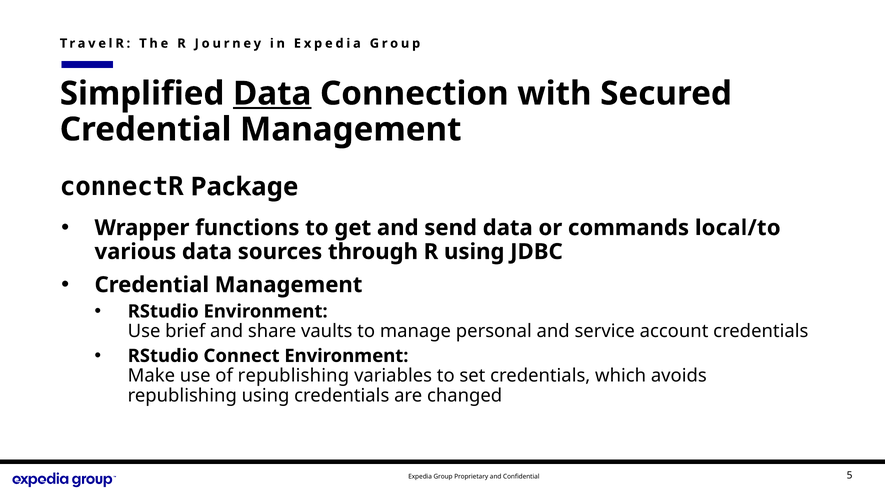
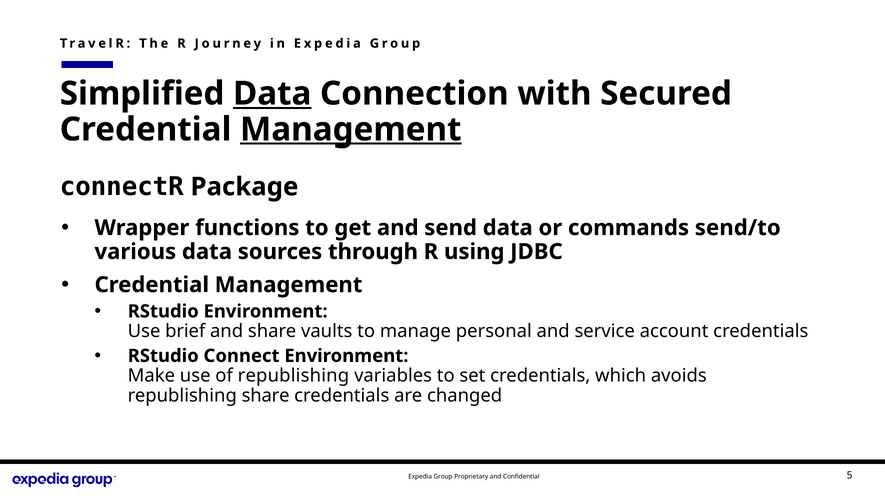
Management at (351, 129) underline: none -> present
local/to: local/to -> send/to
republishing using: using -> share
